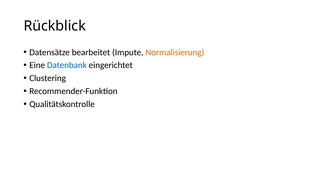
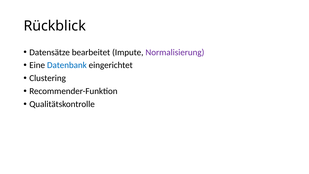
Normalisierung colour: orange -> purple
